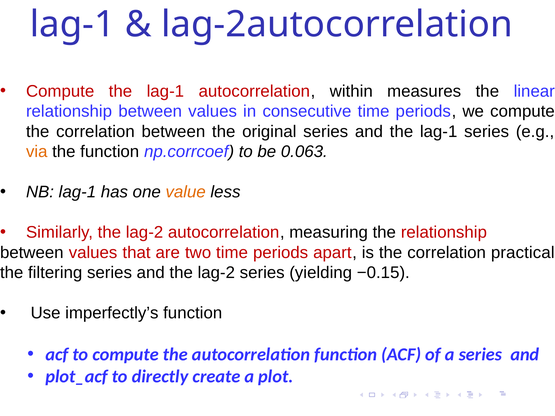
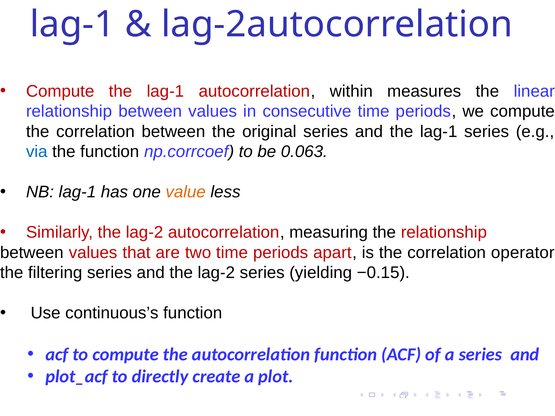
via colour: orange -> blue
practical: practical -> operator
imperfectly’s: imperfectly’s -> continuous’s
